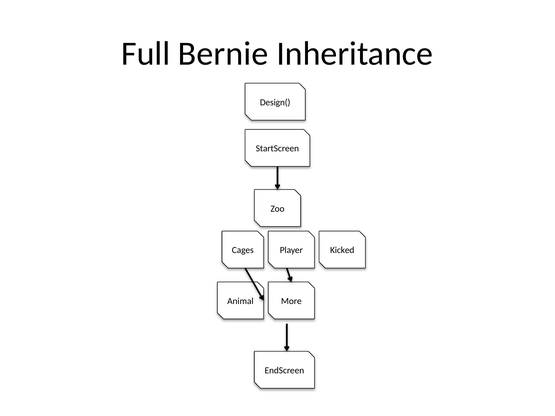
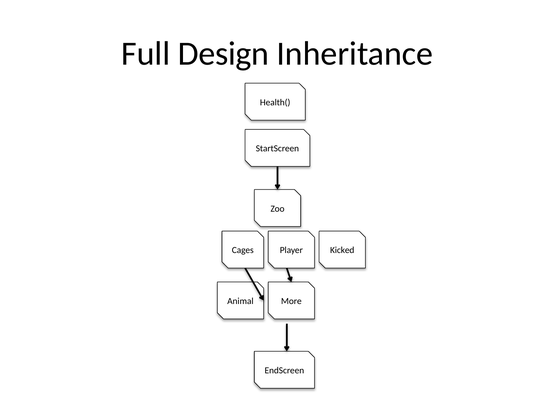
Bernie: Bernie -> Design
Design(: Design( -> Health(
